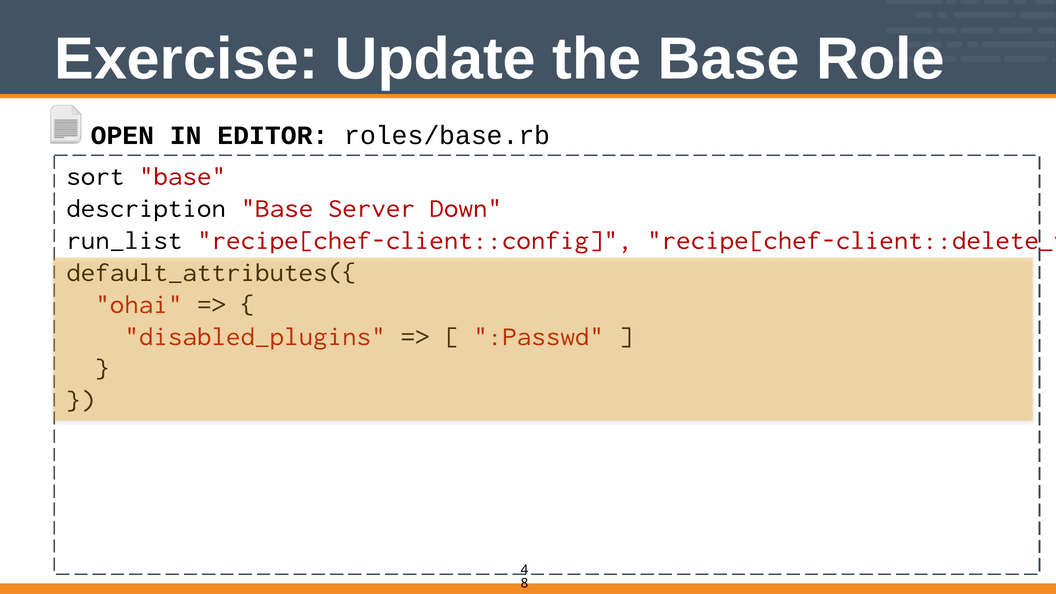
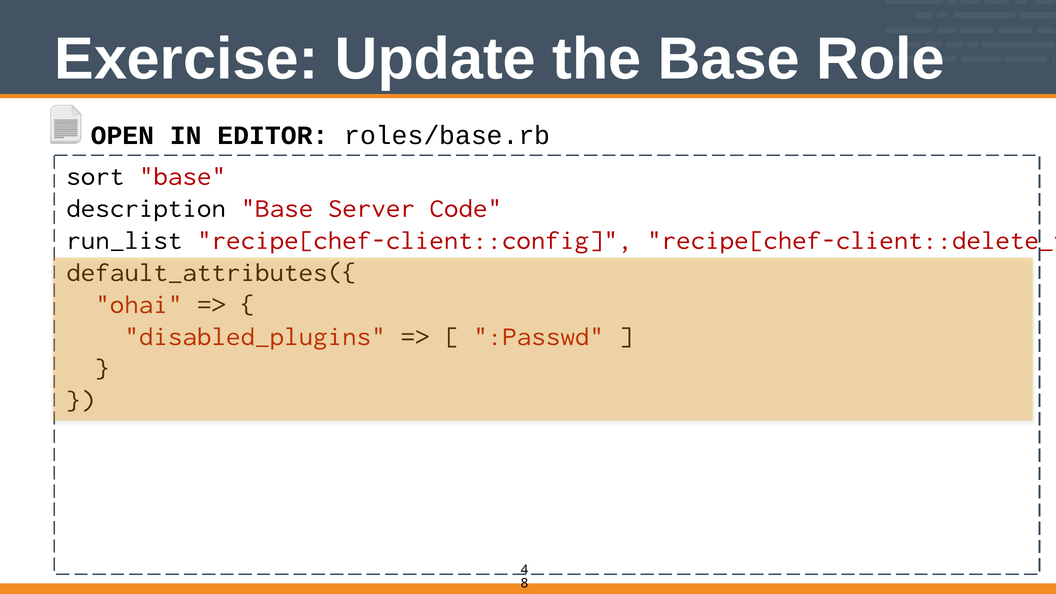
Down: Down -> Code
